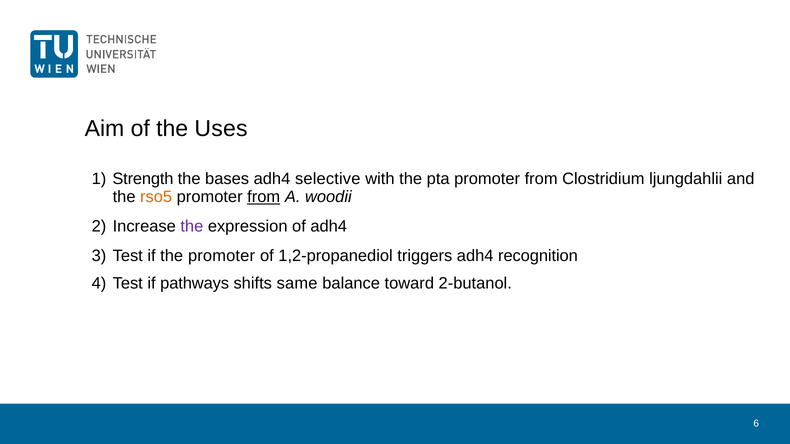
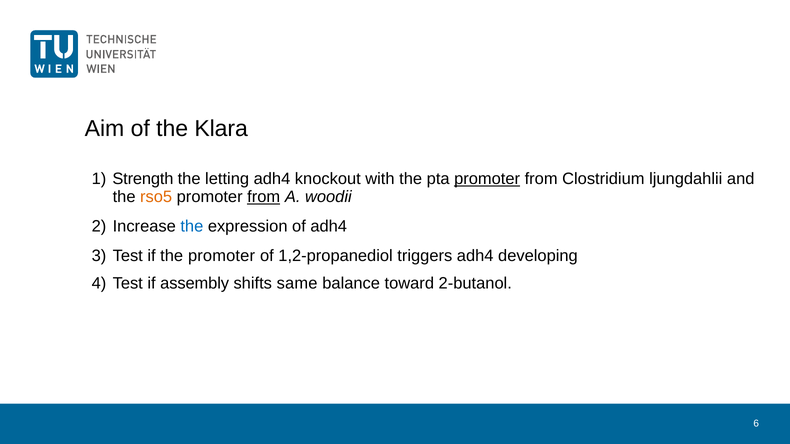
Uses: Uses -> Klara
bases: bases -> letting
selective: selective -> knockout
promoter at (487, 179) underline: none -> present
the at (192, 226) colour: purple -> blue
recognition: recognition -> developing
pathways: pathways -> assembly
